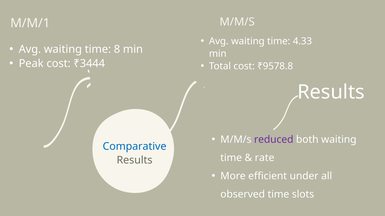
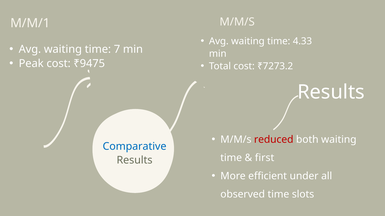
8: 8 -> 7
₹3444: ₹3444 -> ₹9475
₹9578.8: ₹9578.8 -> ₹7273.2
reduced colour: purple -> red
rate: rate -> first
